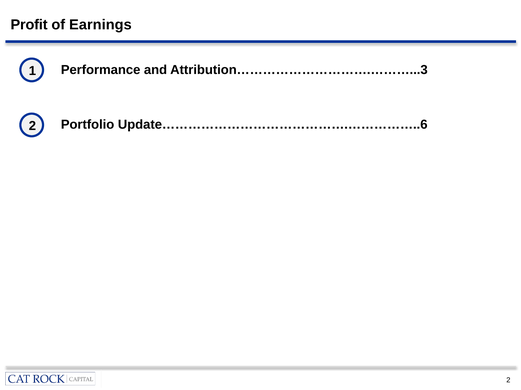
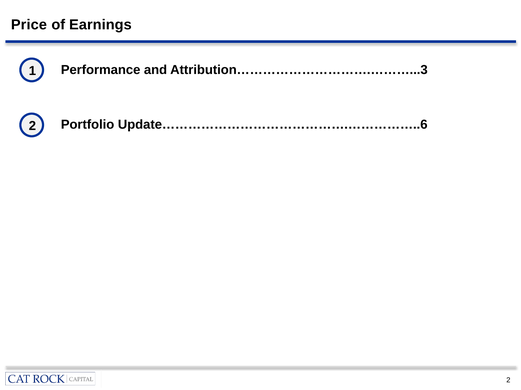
Profit: Profit -> Price
